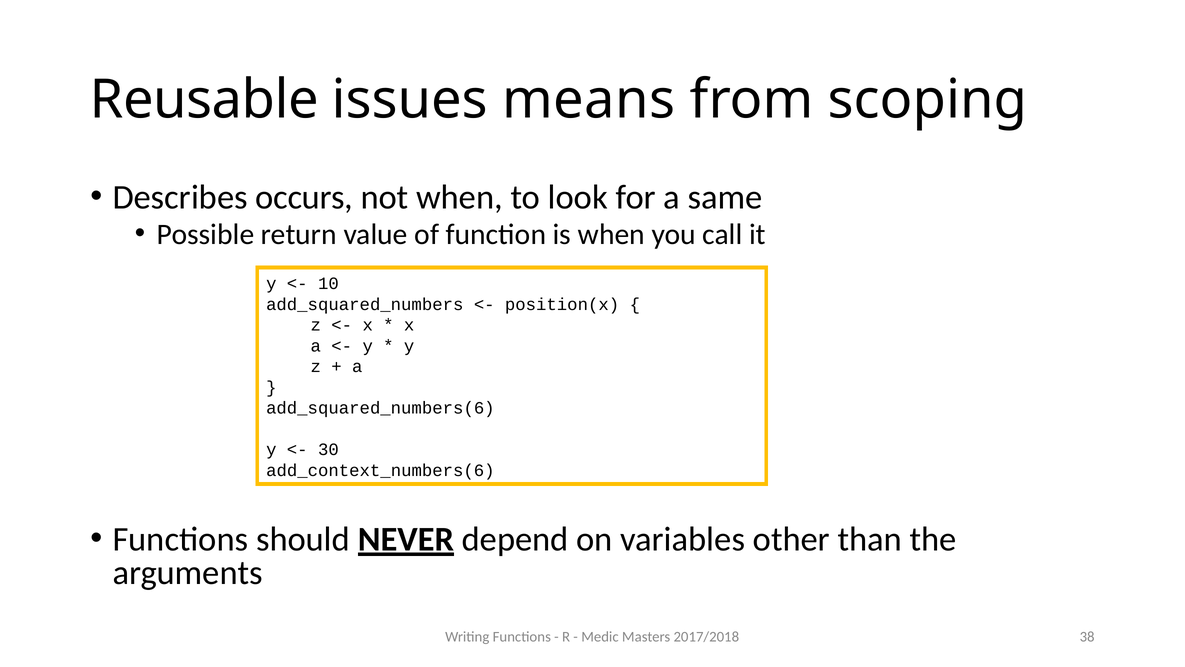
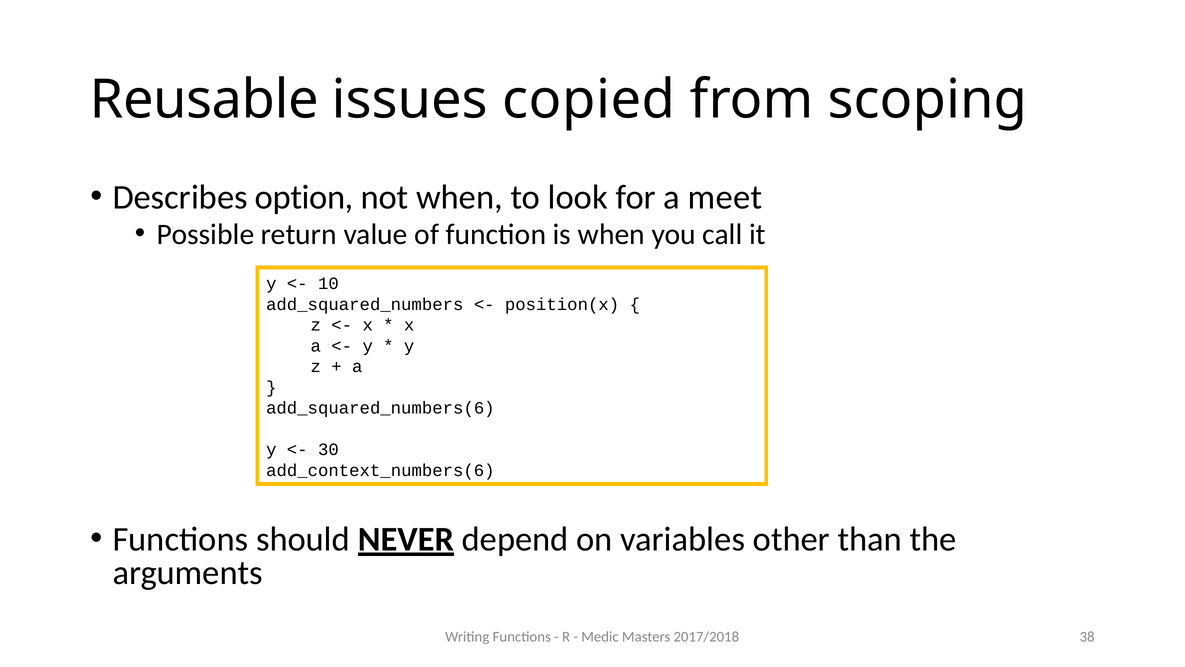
means: means -> copied
occurs: occurs -> option
same: same -> meet
